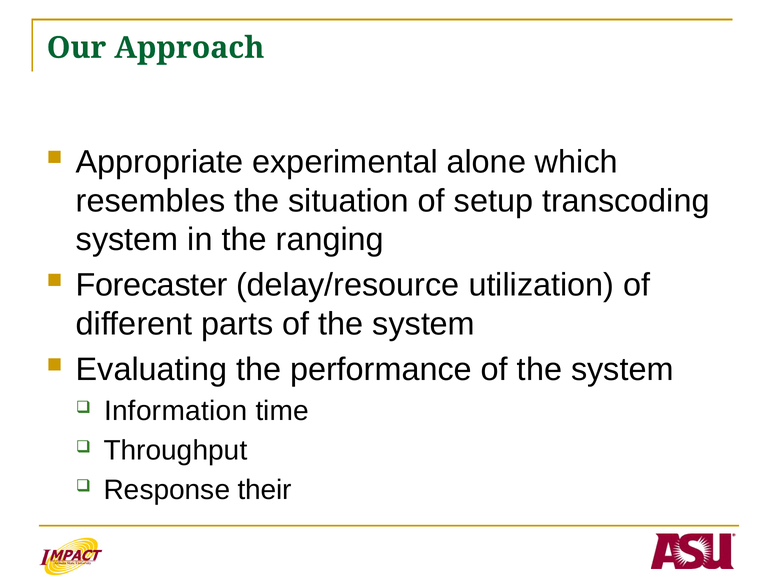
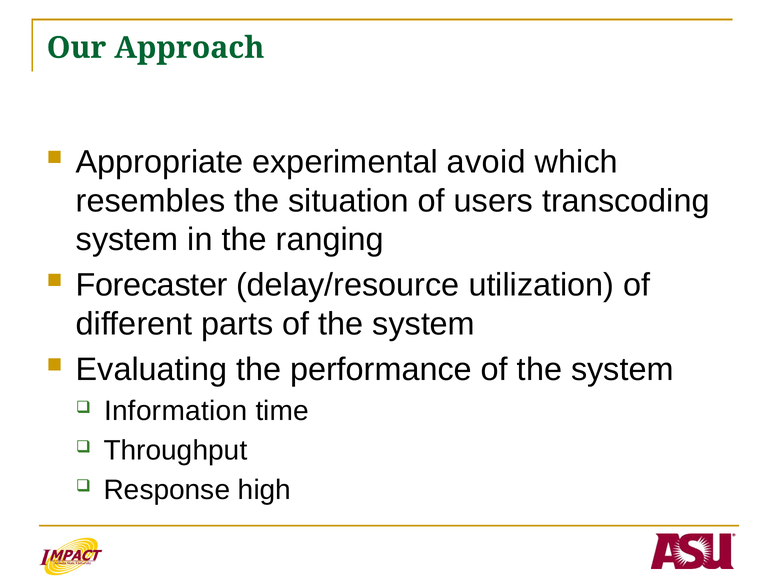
alone: alone -> avoid
setup: setup -> users
their: their -> high
